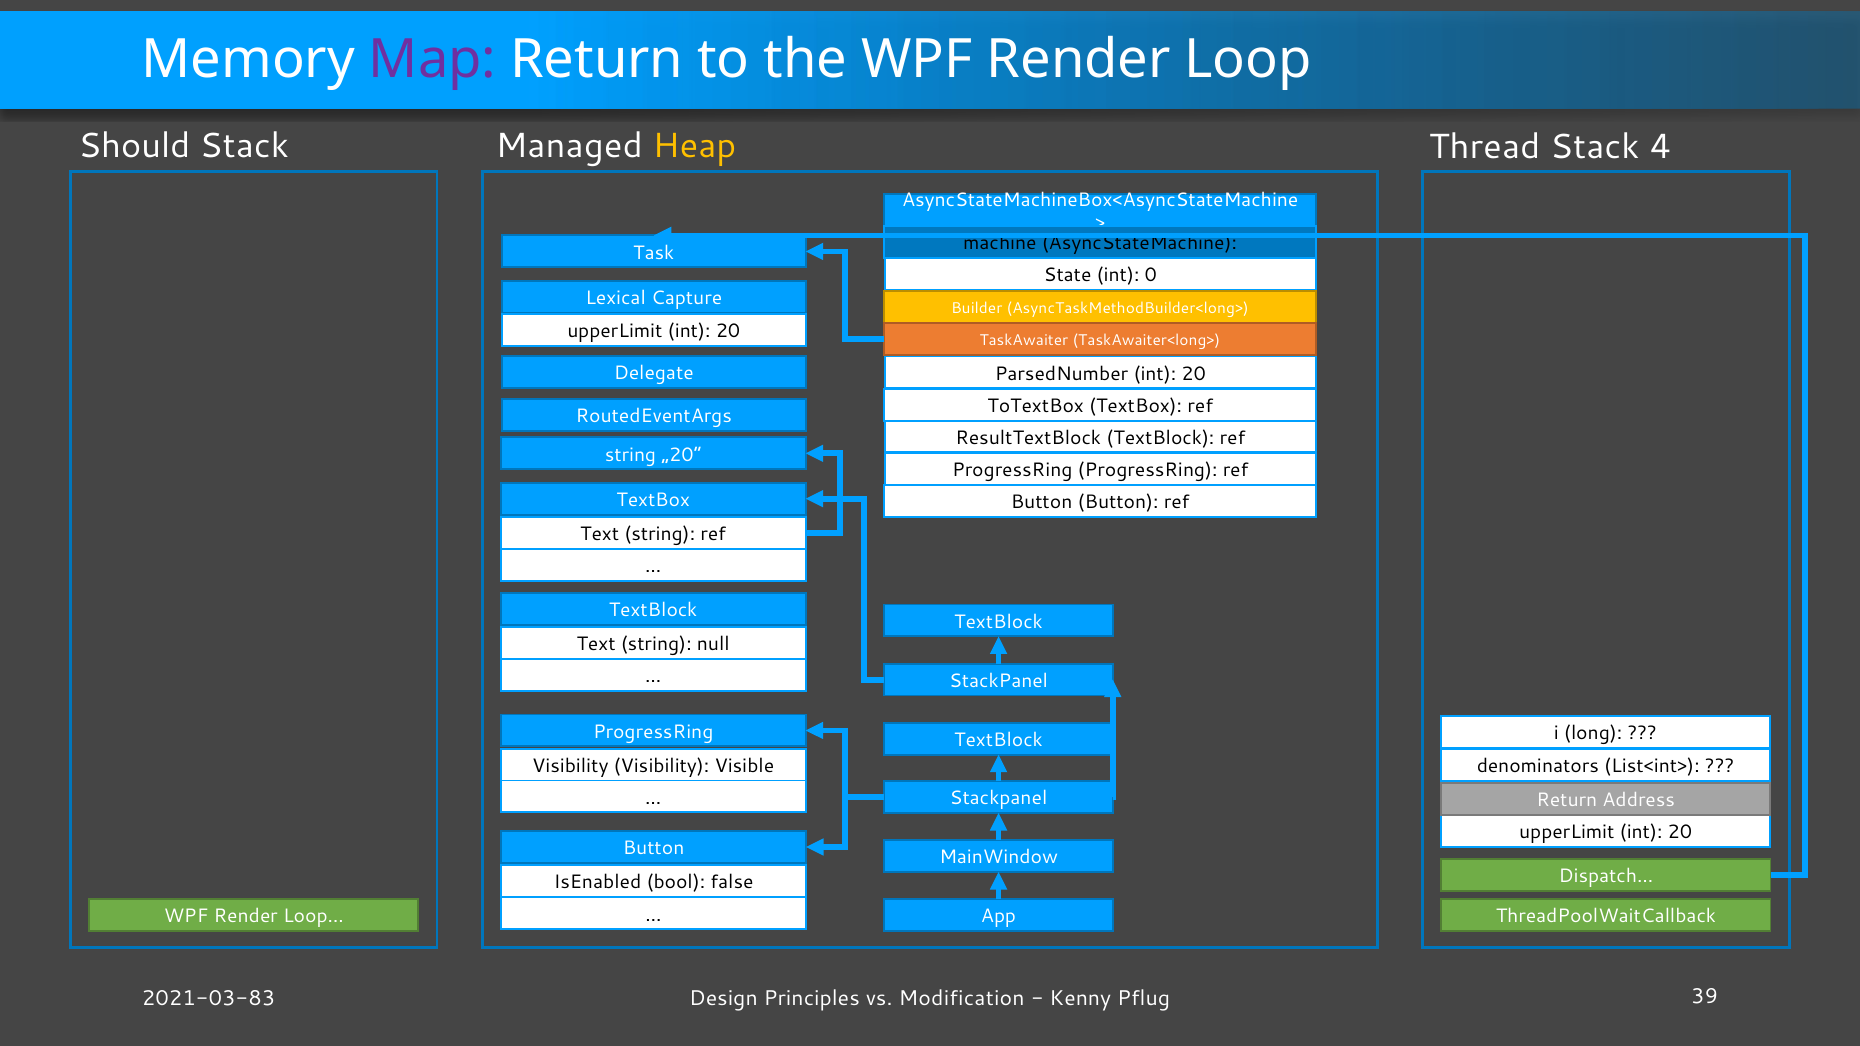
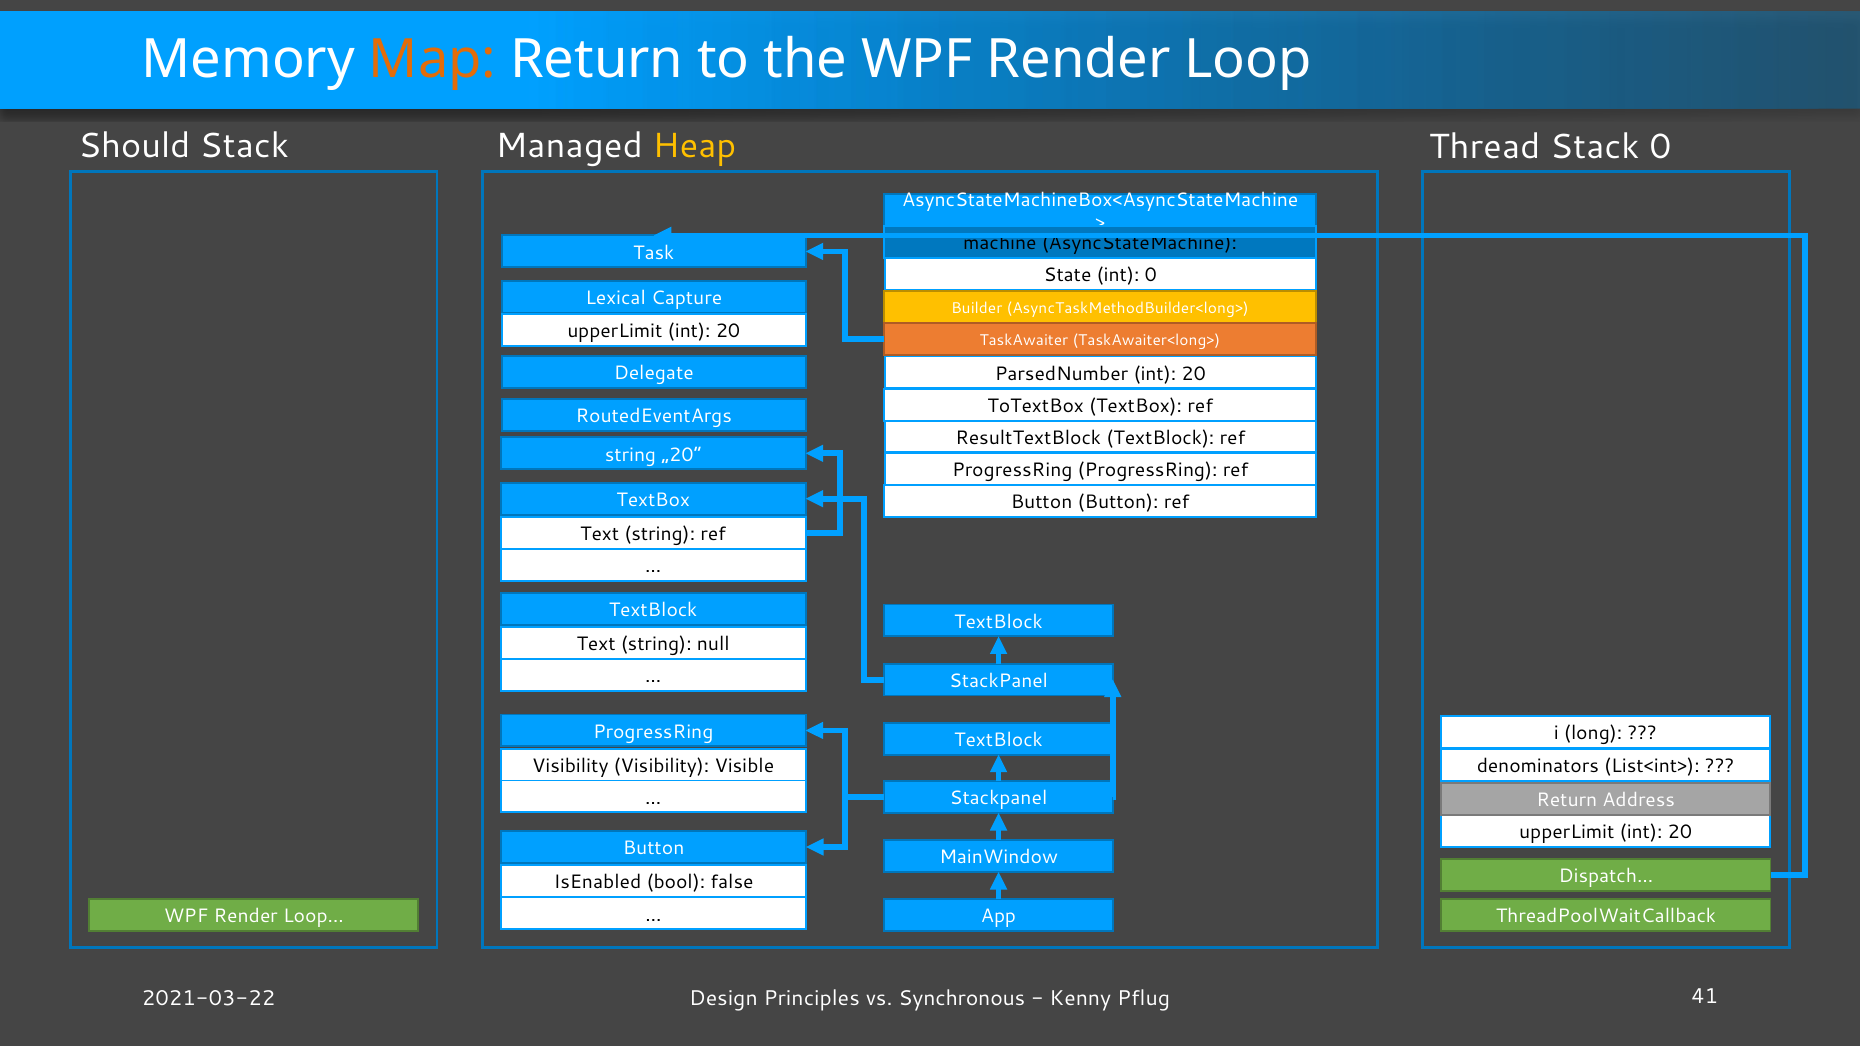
Map colour: purple -> orange
Stack 4: 4 -> 0
2021-03-83: 2021-03-83 -> 2021-03-22
Modification: Modification -> Synchronous
39: 39 -> 41
